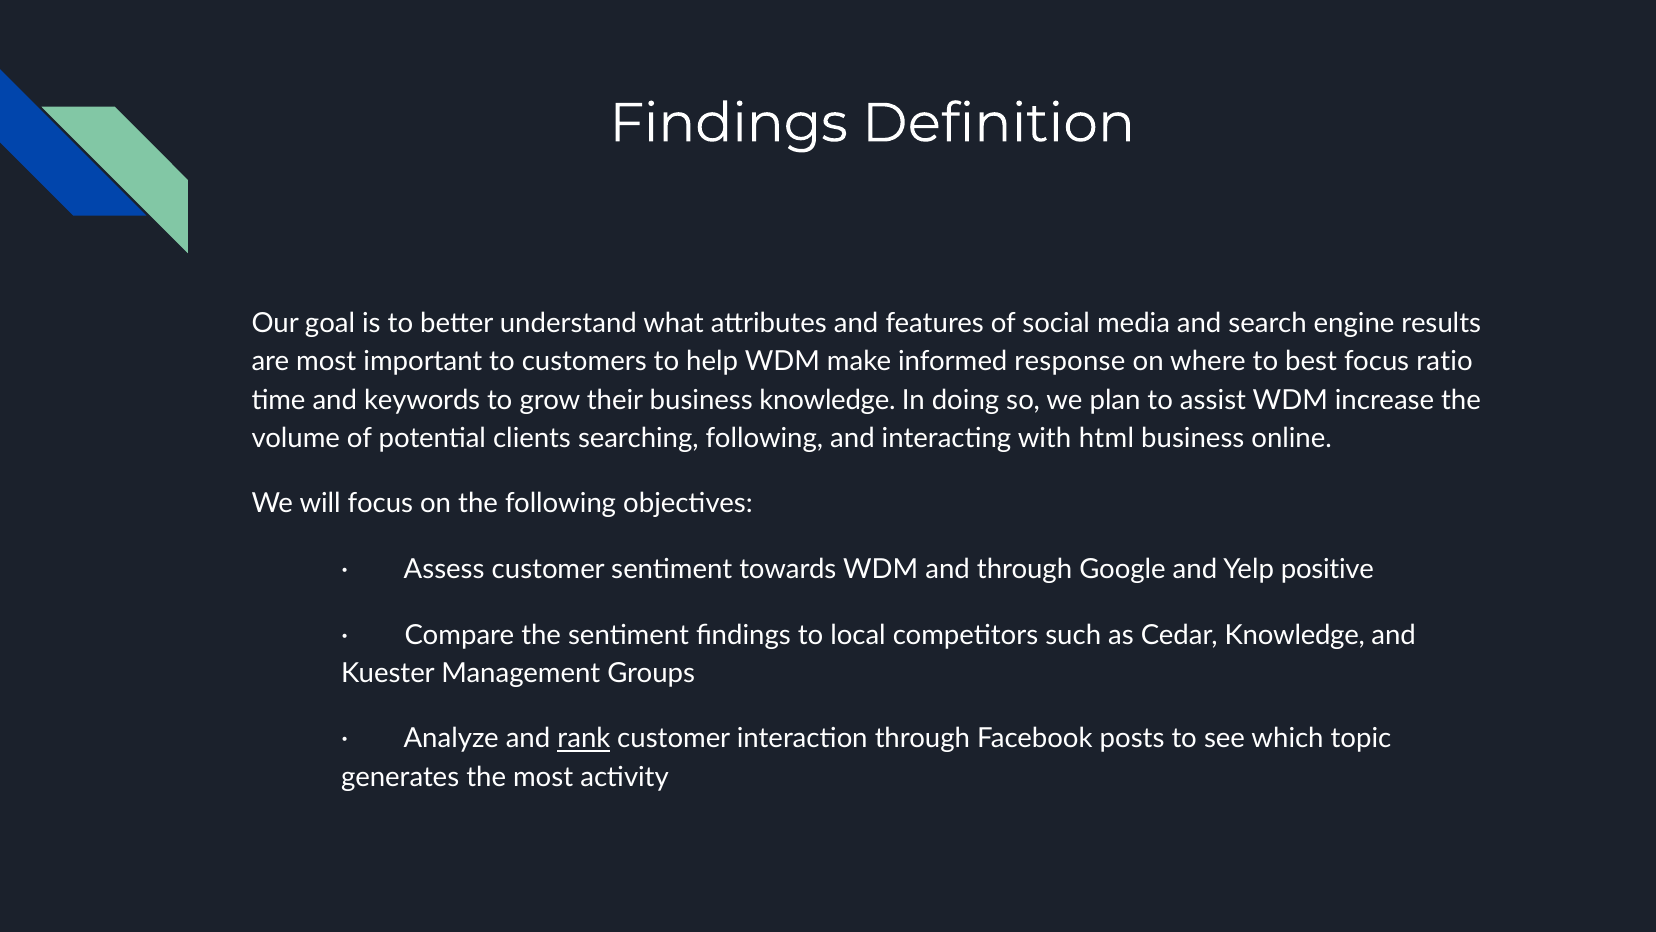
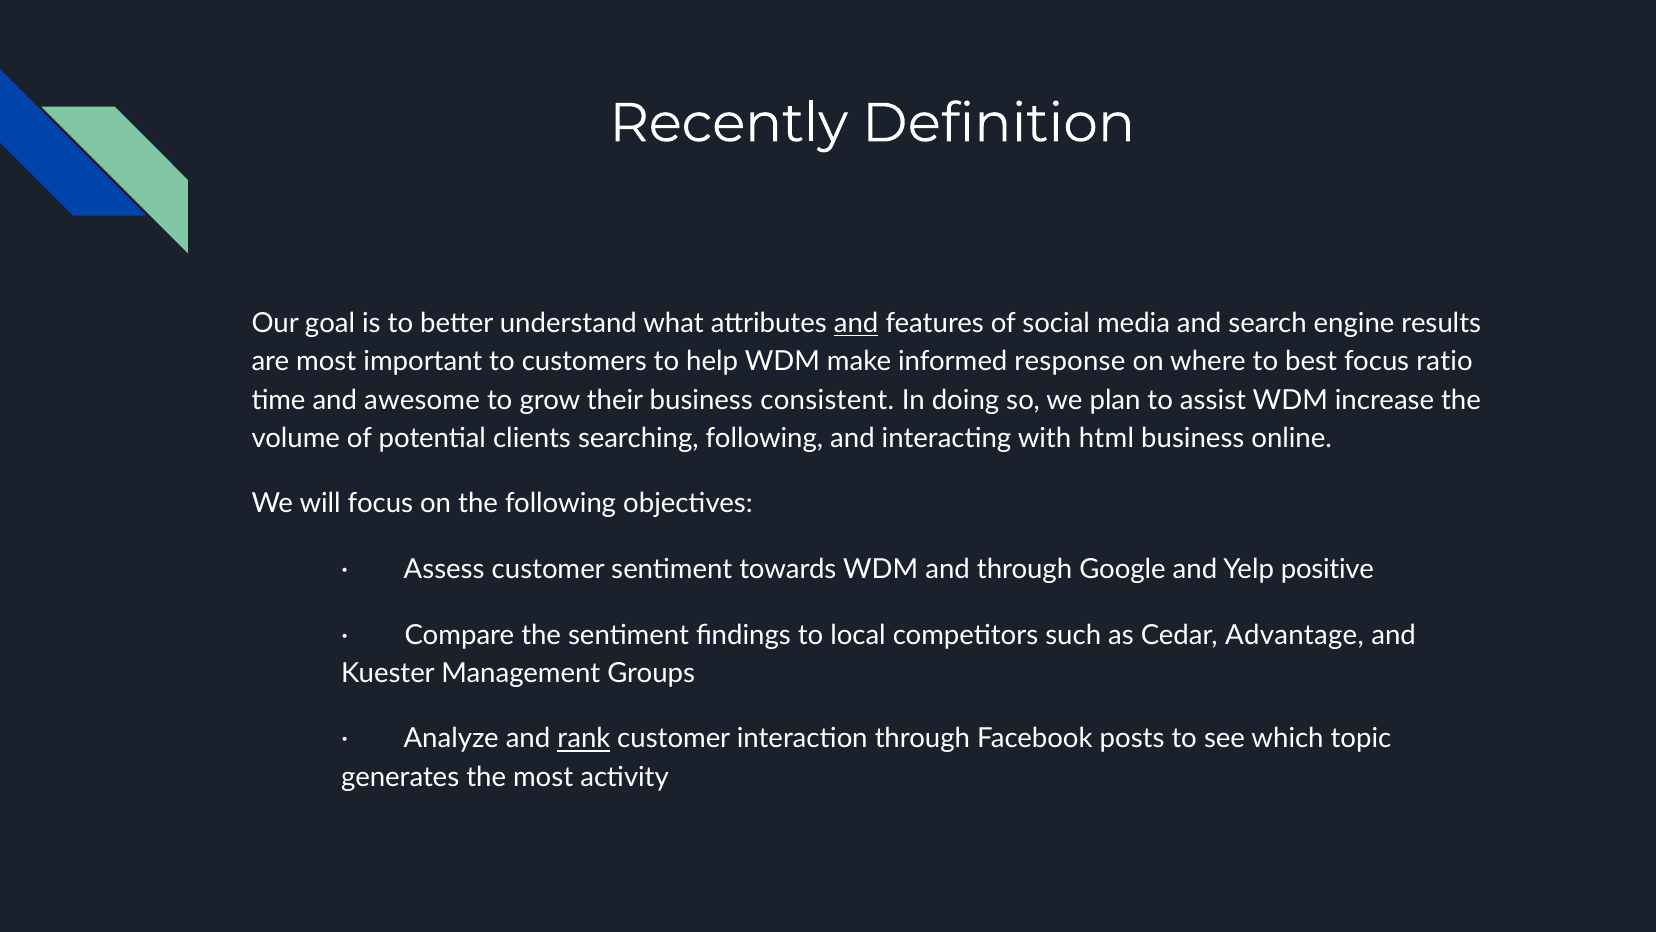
Findings at (729, 123): Findings -> Recently
and at (856, 324) underline: none -> present
keywords: keywords -> awesome
business knowledge: knowledge -> consistent
Cedar Knowledge: Knowledge -> Advantage
